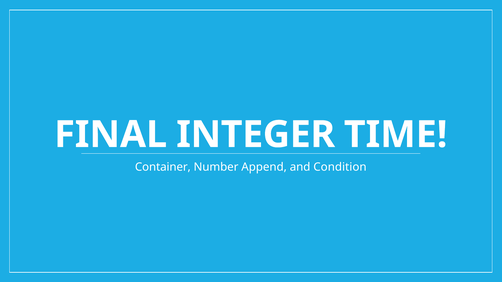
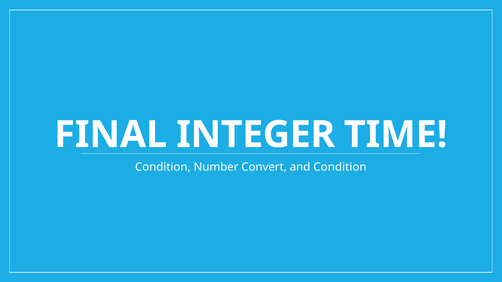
Container at (163, 167): Container -> Condition
Append: Append -> Convert
